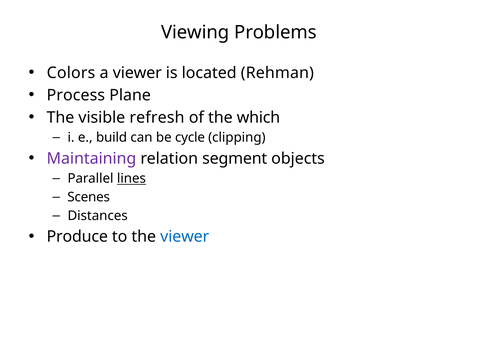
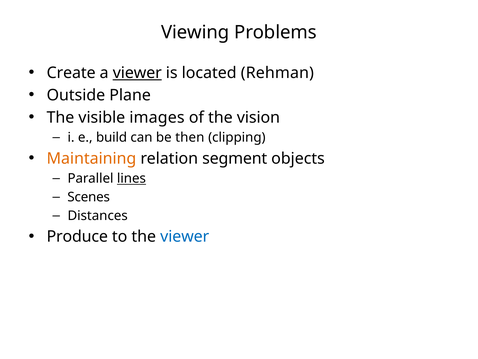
Colors: Colors -> Create
viewer at (137, 73) underline: none -> present
Process: Process -> Outside
refresh: refresh -> images
which: which -> vision
cycle: cycle -> then
Maintaining colour: purple -> orange
